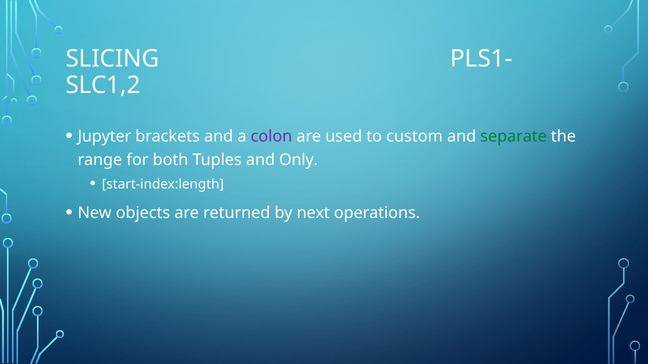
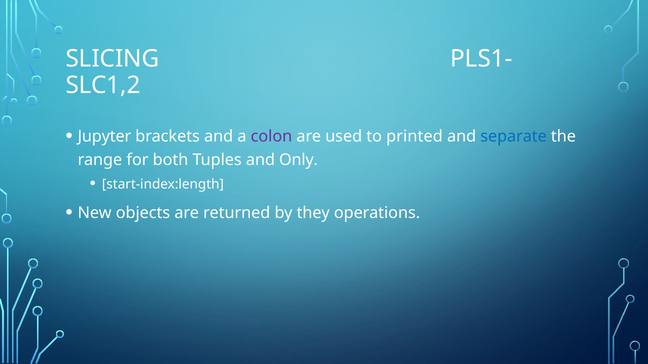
custom: custom -> printed
separate colour: green -> blue
next: next -> they
